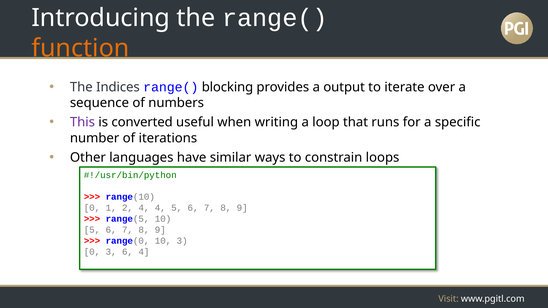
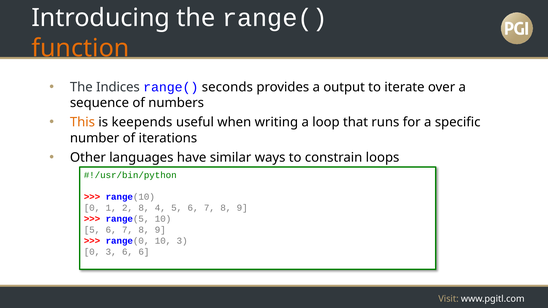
blocking: blocking -> seconds
This colour: purple -> orange
converted: converted -> keepends
2 4: 4 -> 8
6 4: 4 -> 6
